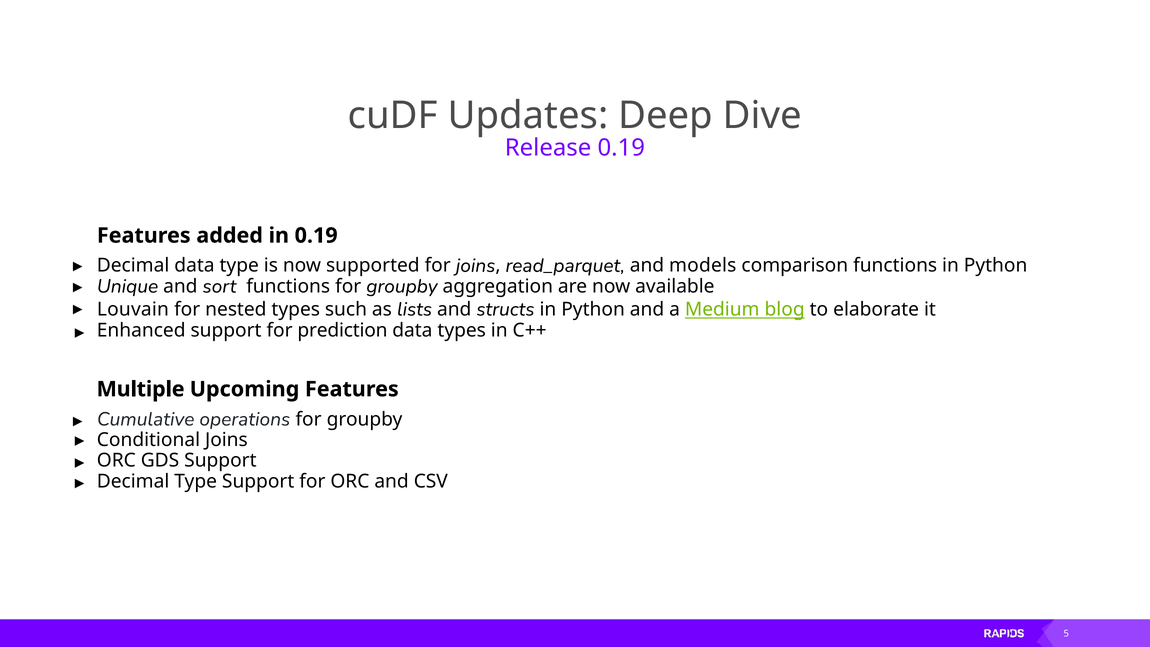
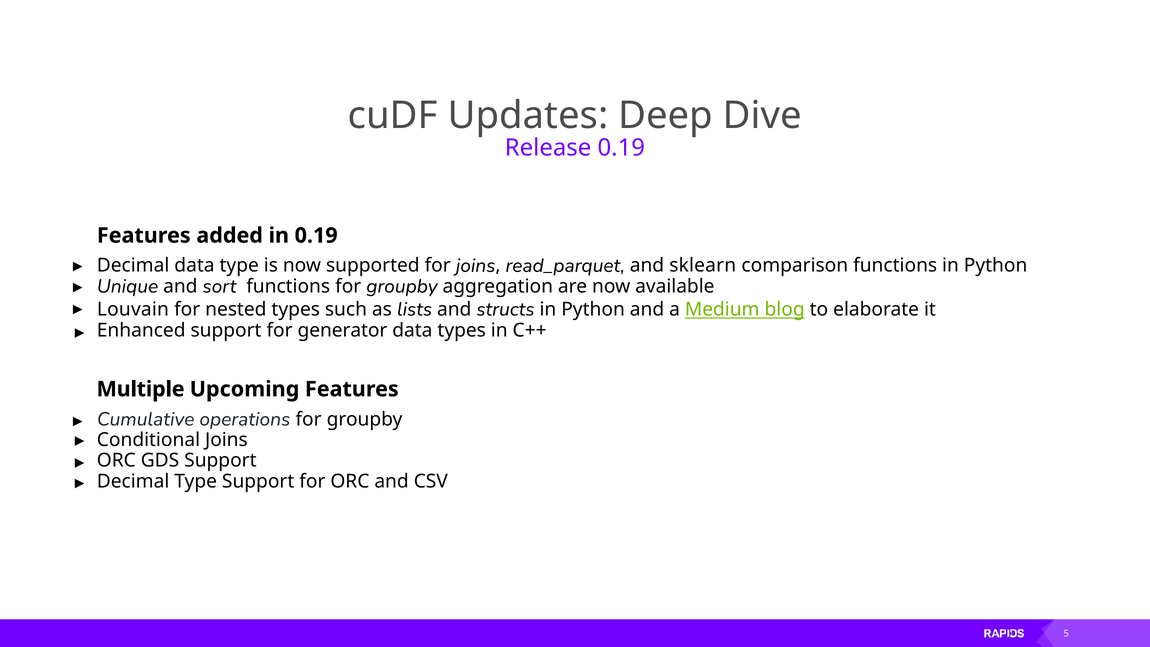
models: models -> sklearn
prediction: prediction -> generator
